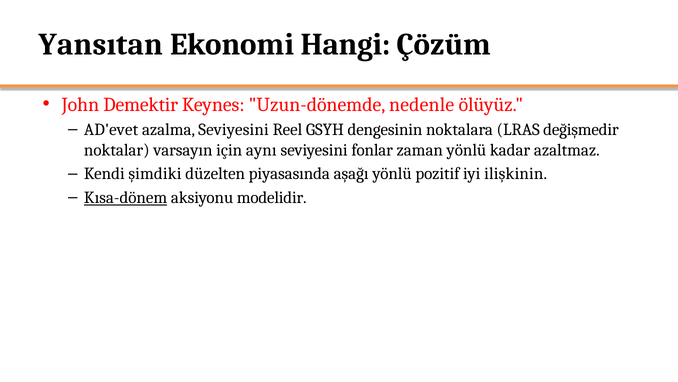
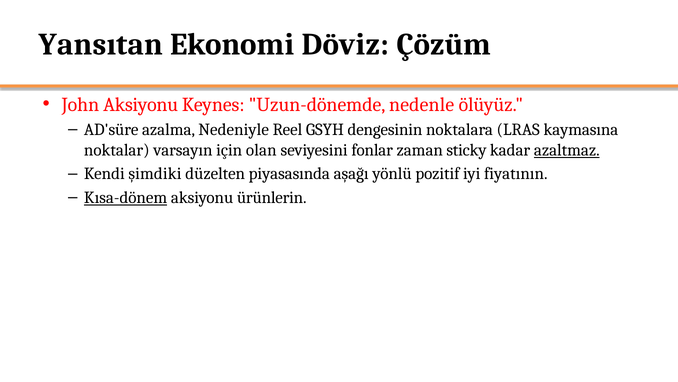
Hangi: Hangi -> Döviz
John Demektir: Demektir -> Aksiyonu
AD'evet: AD'evet -> AD'süre
azalma Seviyesini: Seviyesini -> Nedeniyle
değişmedir: değişmedir -> kaymasına
aynı: aynı -> olan
zaman yönlü: yönlü -> sticky
azaltmaz underline: none -> present
ilişkinin: ilişkinin -> fiyatının
modelidir: modelidir -> ürünlerin
